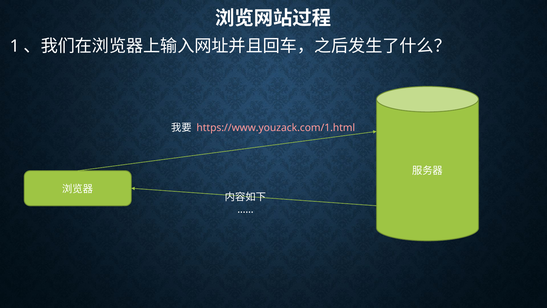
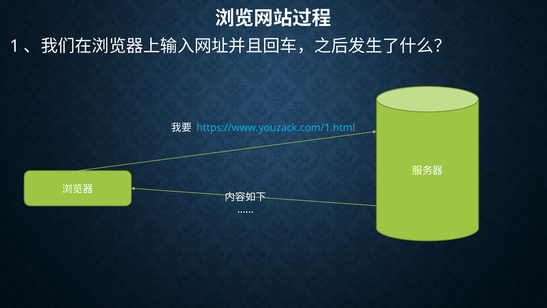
https://www.youzack.com/1.html colour: pink -> light blue
